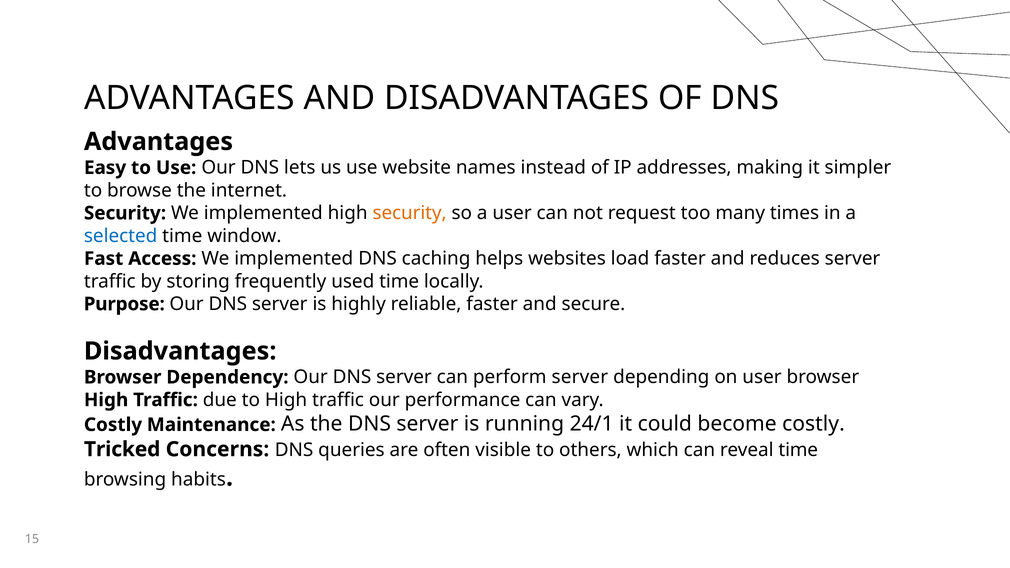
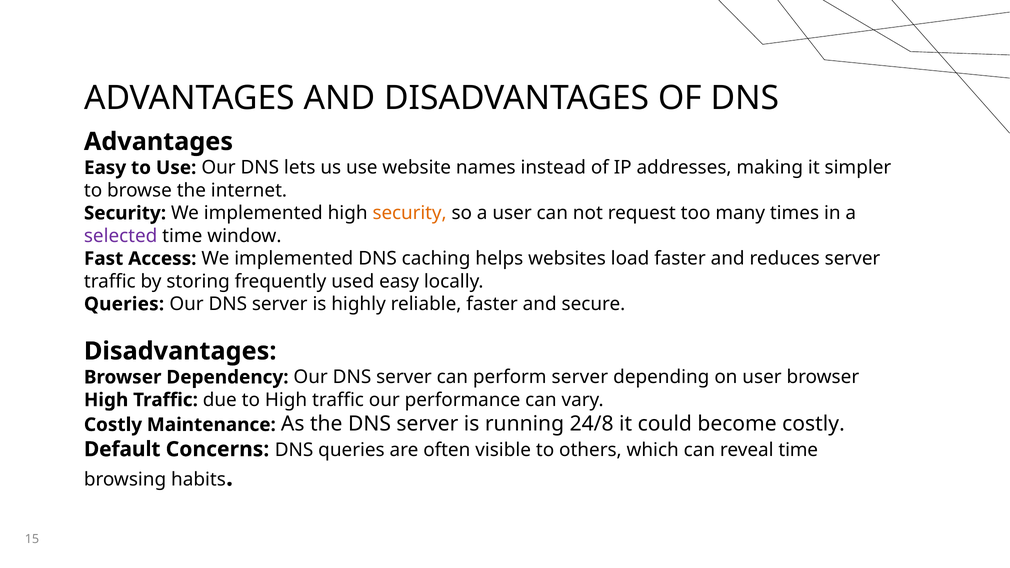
selected colour: blue -> purple
used time: time -> easy
Purpose at (124, 304): Purpose -> Queries
24/1: 24/1 -> 24/8
Tricked: Tricked -> Default
